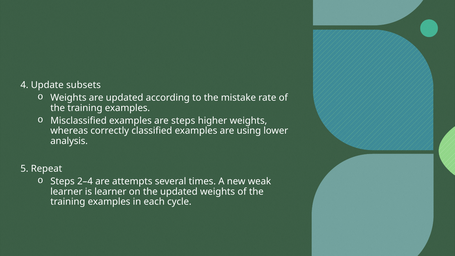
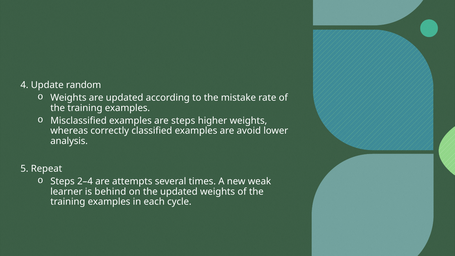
subsets: subsets -> random
using: using -> avoid
is learner: learner -> behind
